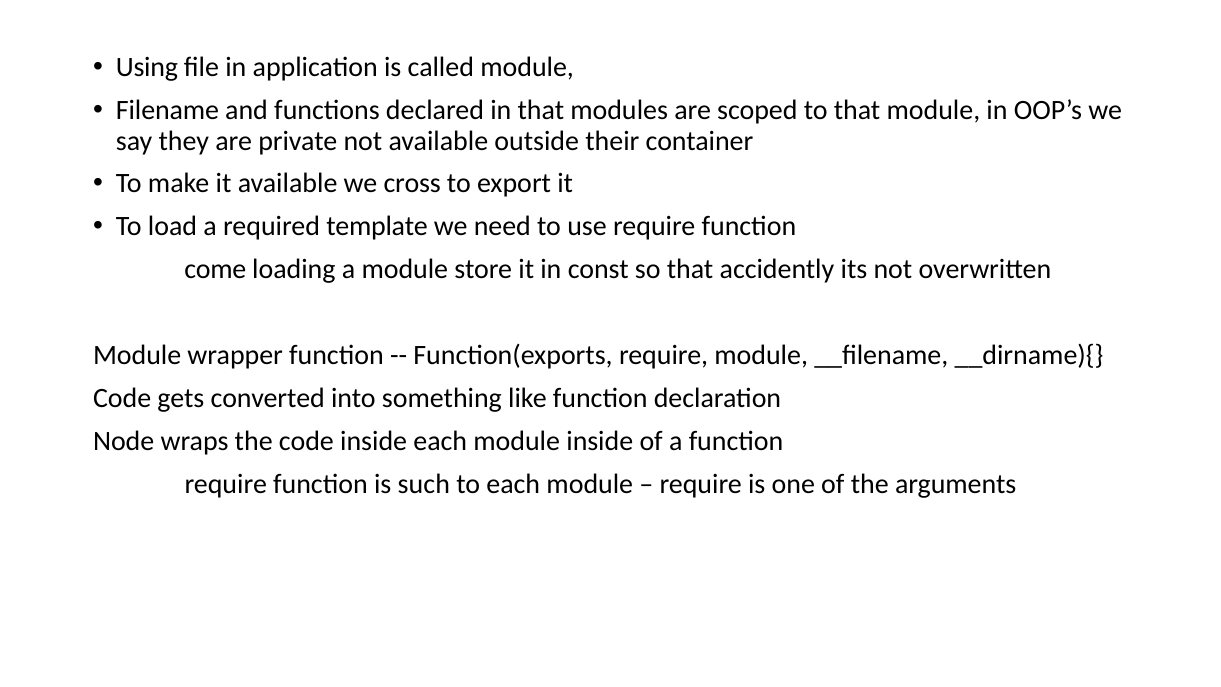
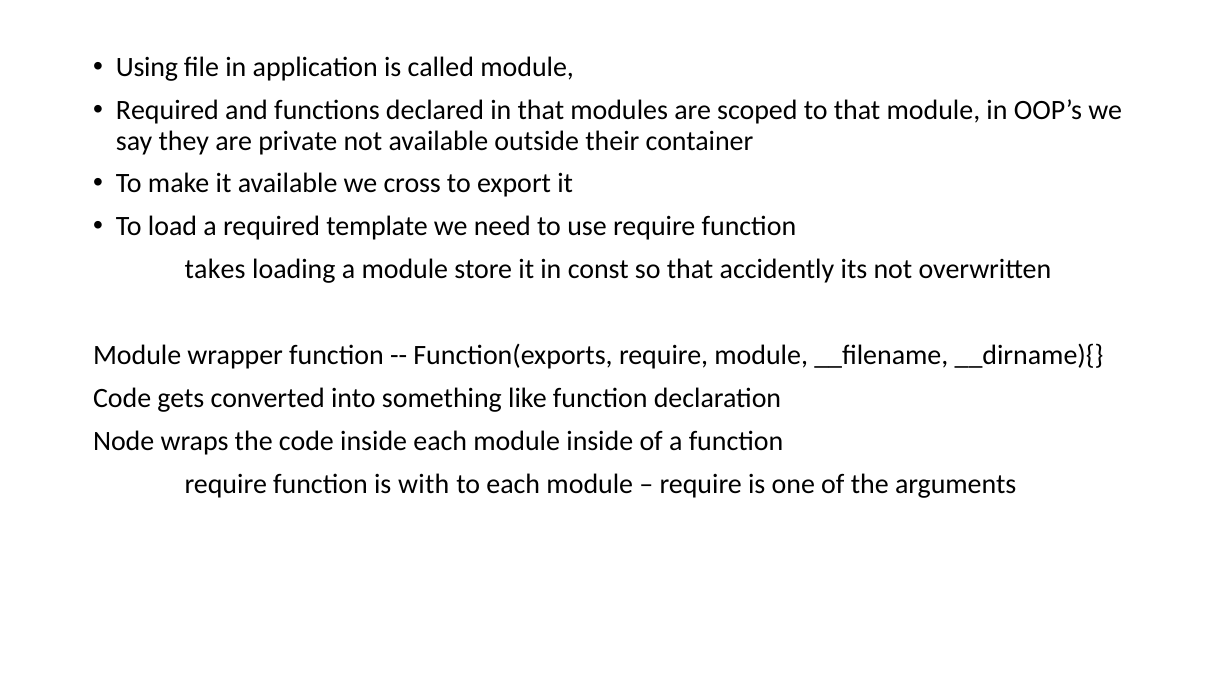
Filename at (167, 111): Filename -> Required
come: come -> takes
such: such -> with
